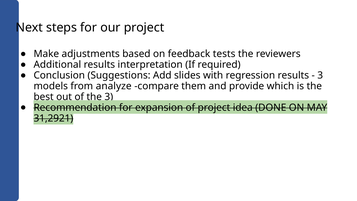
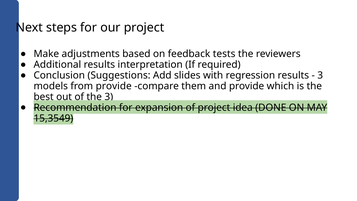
from analyze: analyze -> provide
31,2921: 31,2921 -> 15,3549
